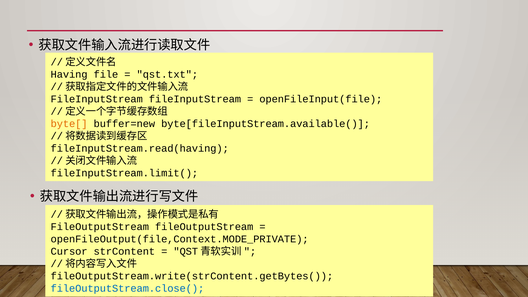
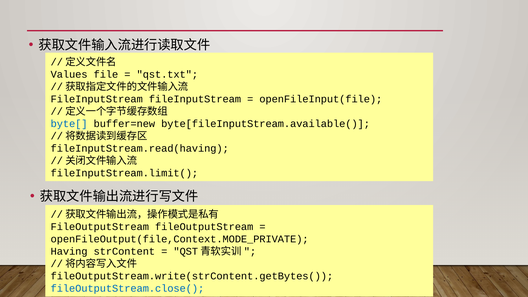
Having: Having -> Values
byte[ colour: orange -> blue
Cursor: Cursor -> Having
